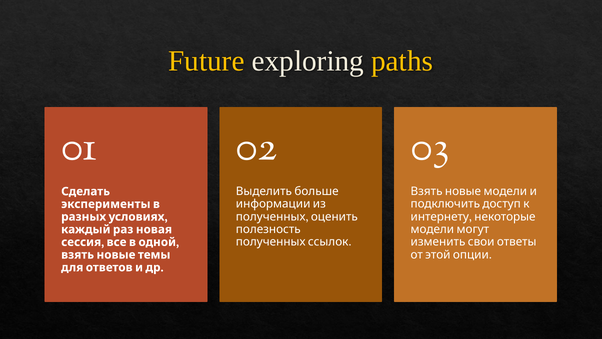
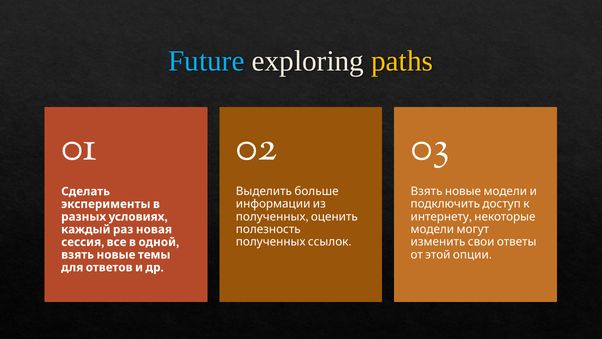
Future colour: yellow -> light blue
